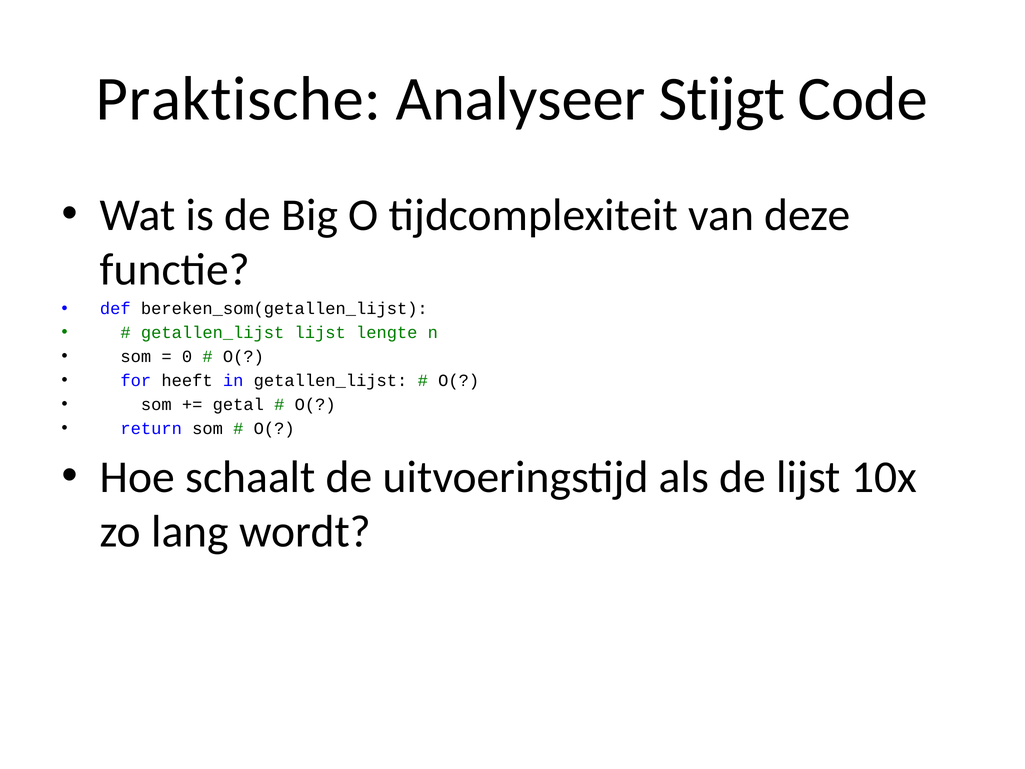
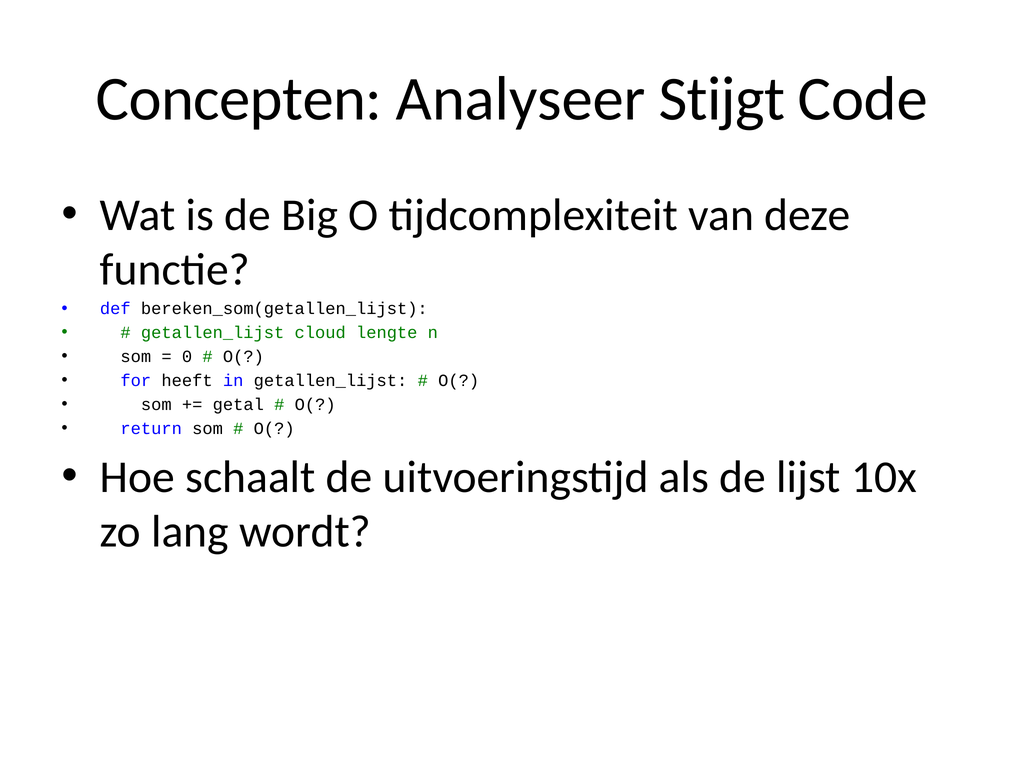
Praktische: Praktische -> Concepten
getallen_lijst lijst: lijst -> cloud
